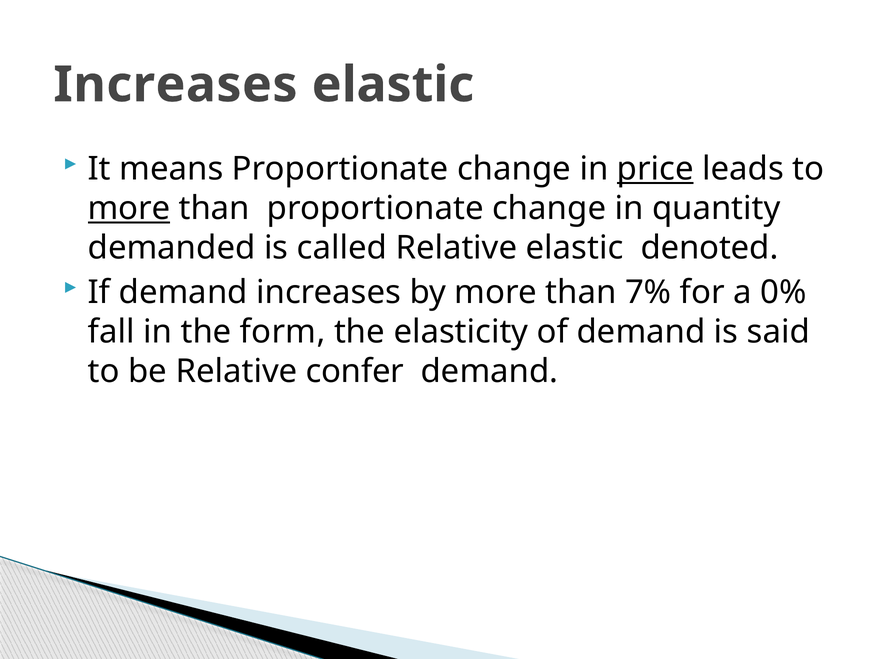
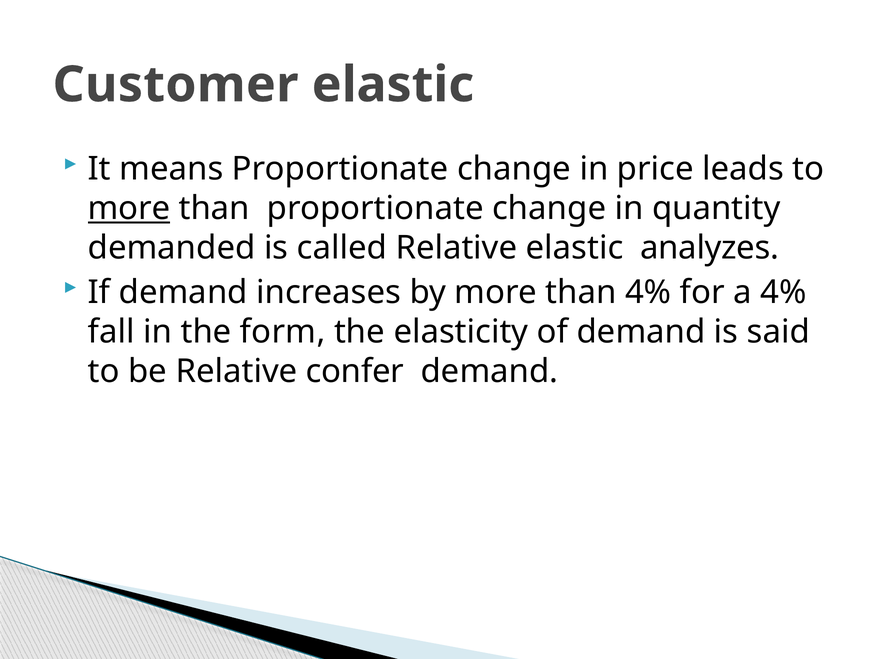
Increases at (175, 85): Increases -> Customer
price underline: present -> none
denoted: denoted -> analyzes
than 7%: 7% -> 4%
a 0%: 0% -> 4%
